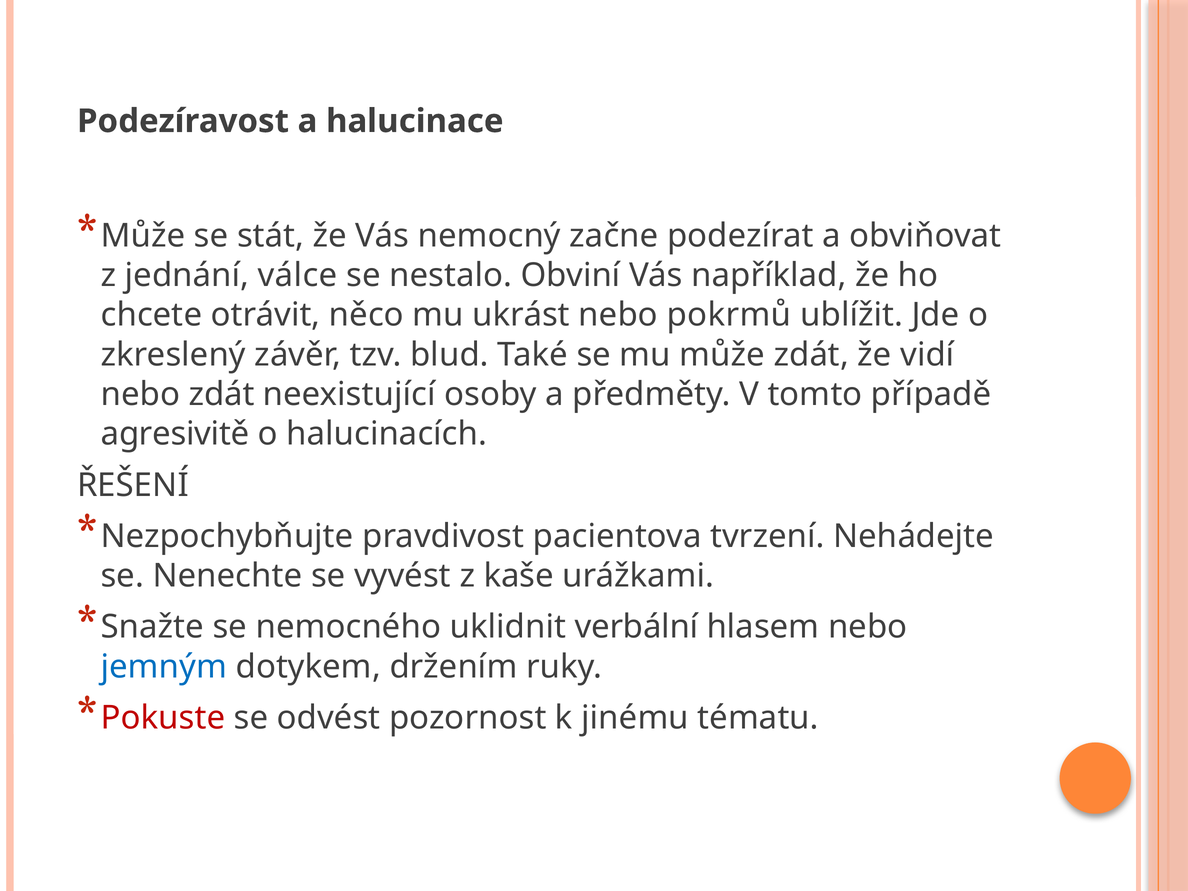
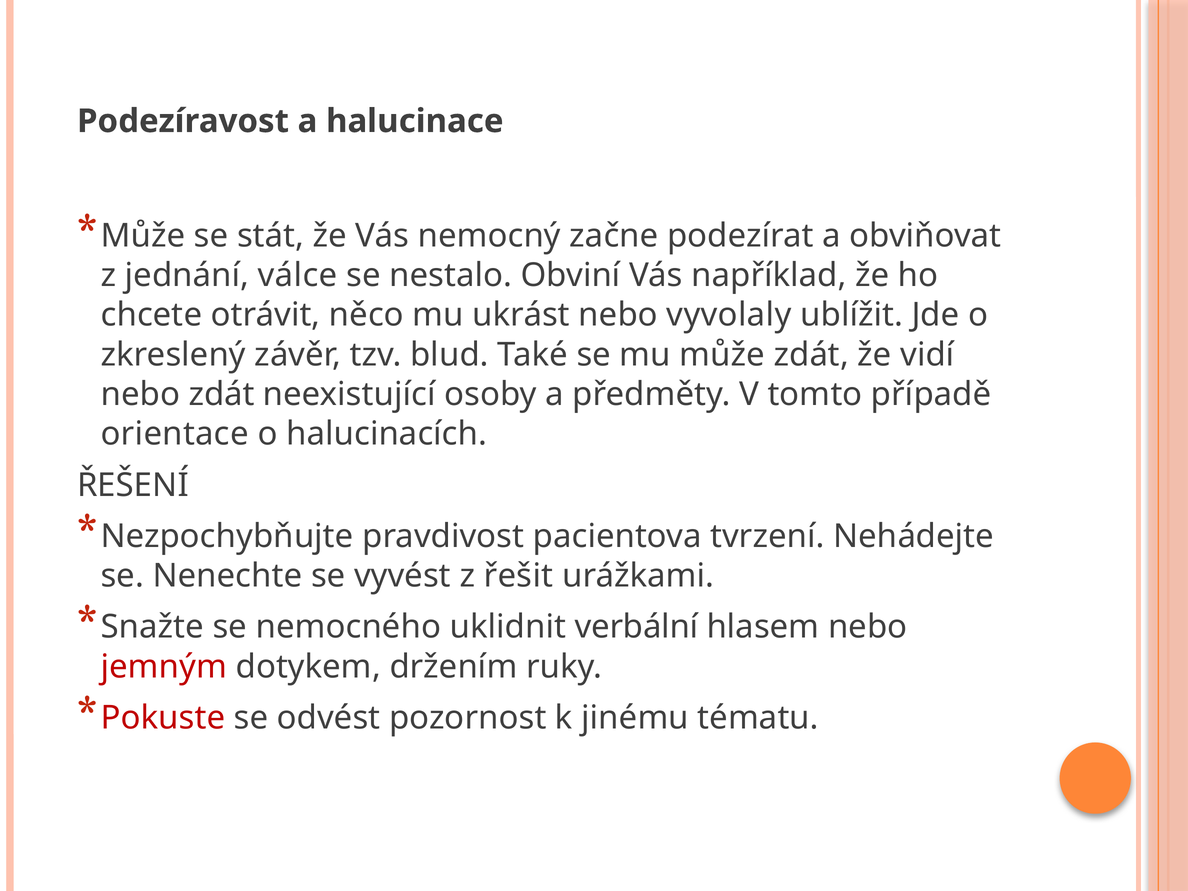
pokrmů: pokrmů -> vyvolaly
agresivitě: agresivitě -> orientace
kaše: kaše -> řešit
jemným colour: blue -> red
